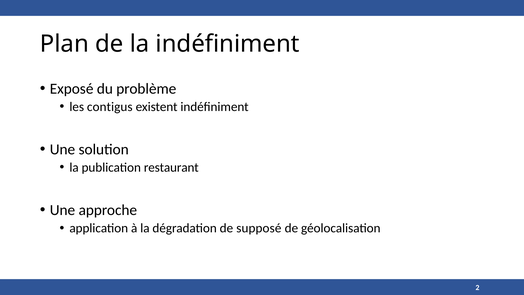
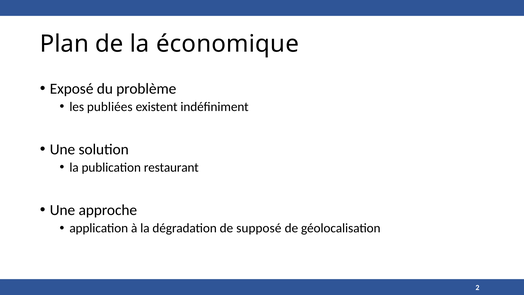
la indéfiniment: indéfiniment -> économique
contigus: contigus -> publiées
